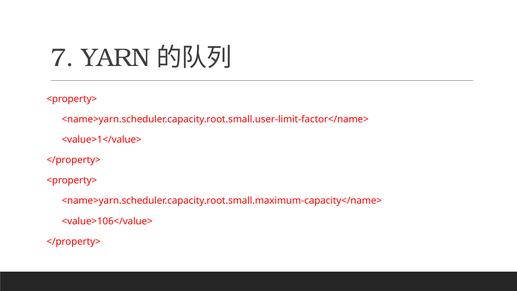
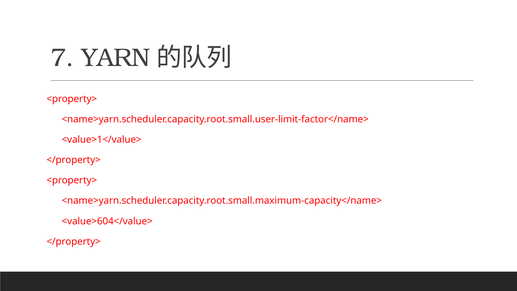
<value>106</value>: <value>106</value> -> <value>604</value>
